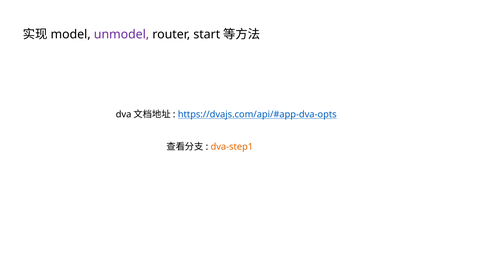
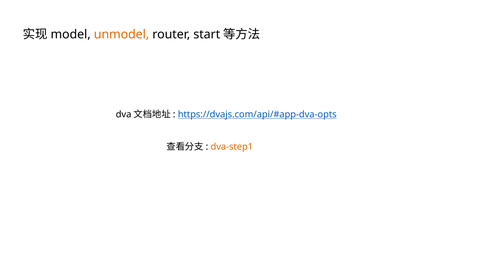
unmodel colour: purple -> orange
